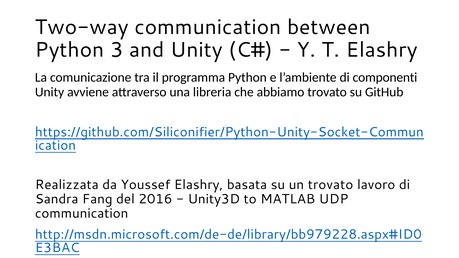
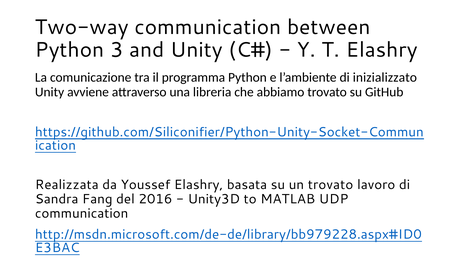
componenti: componenti -> inizializzato
